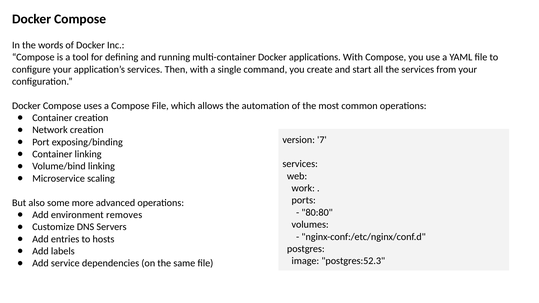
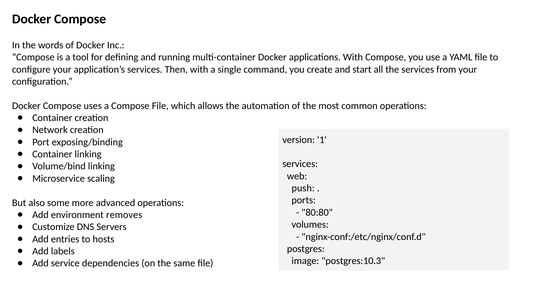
7: 7 -> 1
work: work -> push
postgres:52.3: postgres:52.3 -> postgres:10.3
